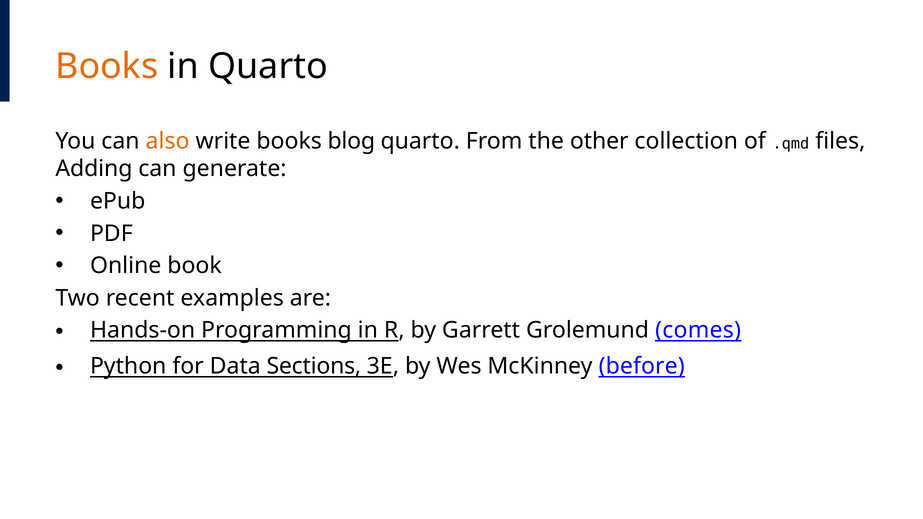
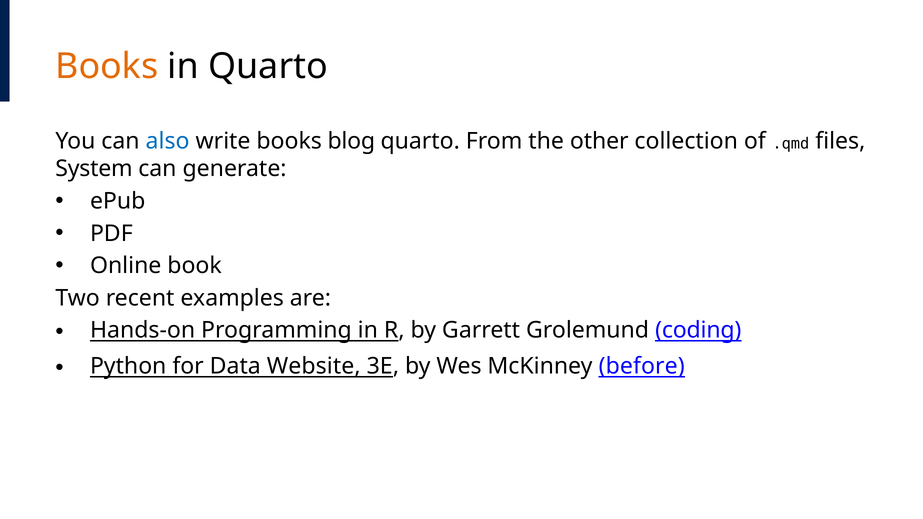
also colour: orange -> blue
Adding: Adding -> System
comes: comes -> coding
Sections: Sections -> Website
